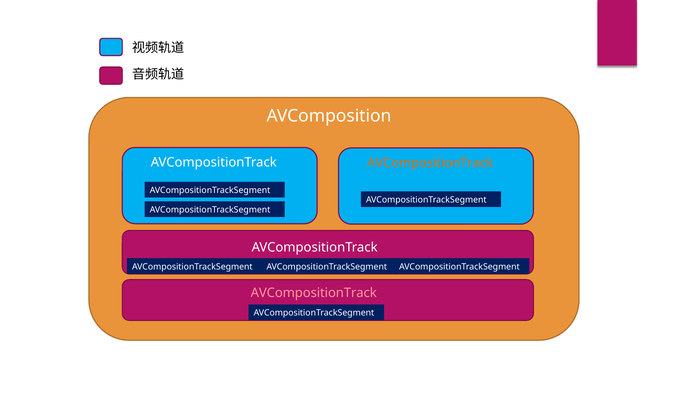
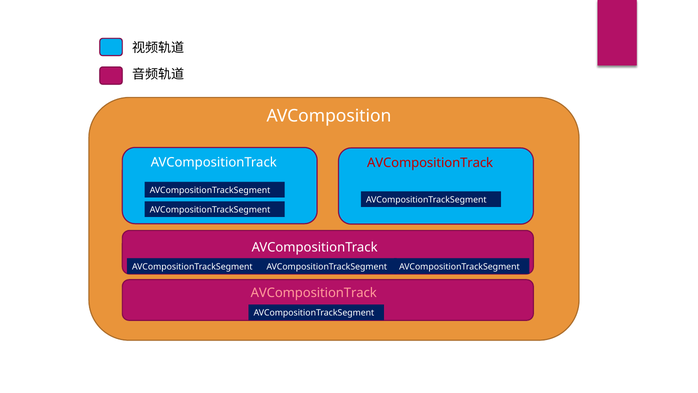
AVCompositionTrack at (430, 163) colour: orange -> red
